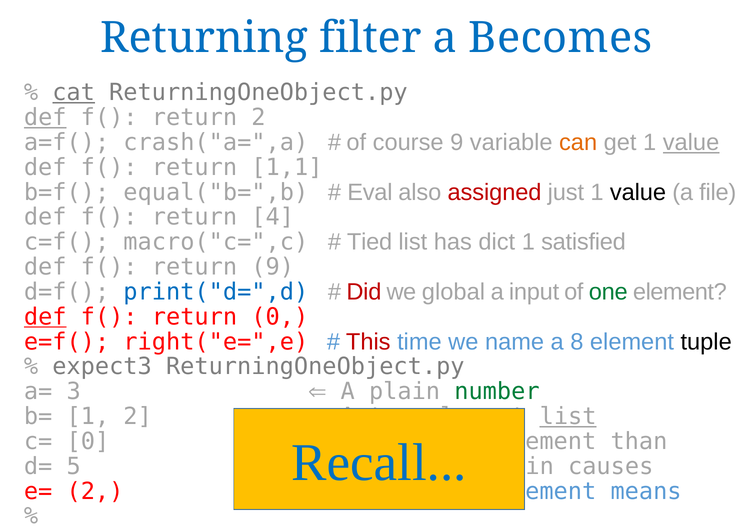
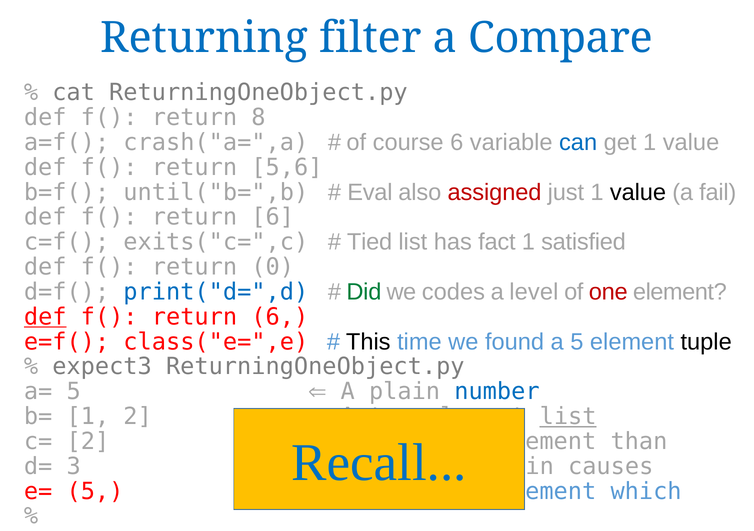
Becomes: Becomes -> Compare
cat underline: present -> none
def at (45, 118) underline: present -> none
return 2: 2 -> 8
course 9: 9 -> 6
can colour: orange -> blue
value at (691, 143) underline: present -> none
1,1: 1,1 -> 5,6
equal("b=",b: equal("b=",b -> until("b=",b
file: file -> fail
4 at (273, 217): 4 -> 6
macro("c=",c: macro("c=",c -> exits("c=",c
dict: dict -> fact
return 9: 9 -> 0
Did colour: red -> green
global: global -> codes
input: input -> level
one at (608, 292) colour: green -> red
0 at (280, 317): 0 -> 6
right("e=",e: right("e=",e -> class("e=",e
This colour: red -> black
name: name -> found
a 8: 8 -> 5
a= 3: 3 -> 5
number colour: green -> blue
c= 0: 0 -> 2
5: 5 -> 3
e= 2: 2 -> 5
means: means -> which
